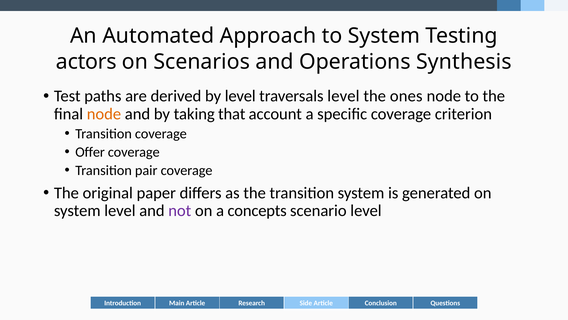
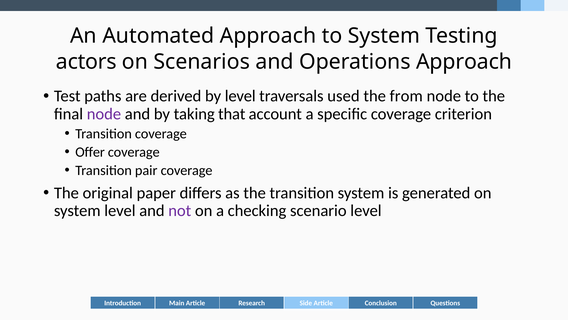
Operations Synthesis: Synthesis -> Approach
traversals level: level -> used
ones: ones -> from
node at (104, 114) colour: orange -> purple
concepts: concepts -> checking
